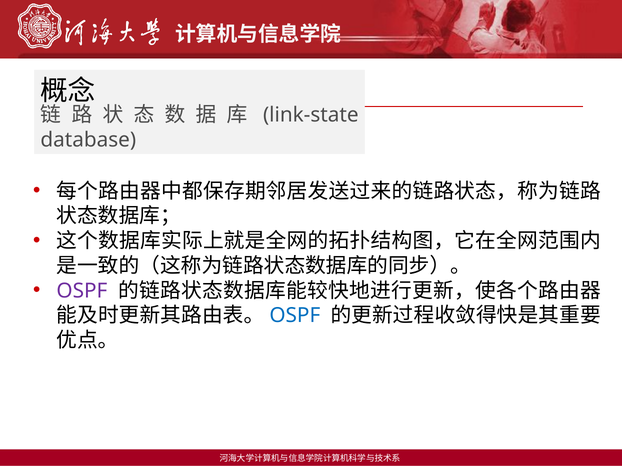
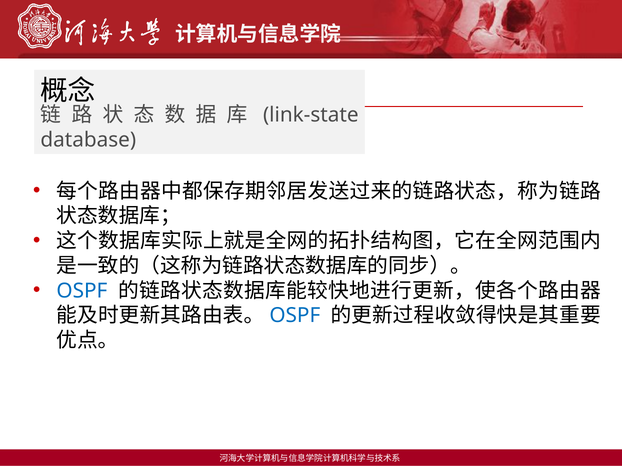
OSPF at (82, 291) colour: purple -> blue
